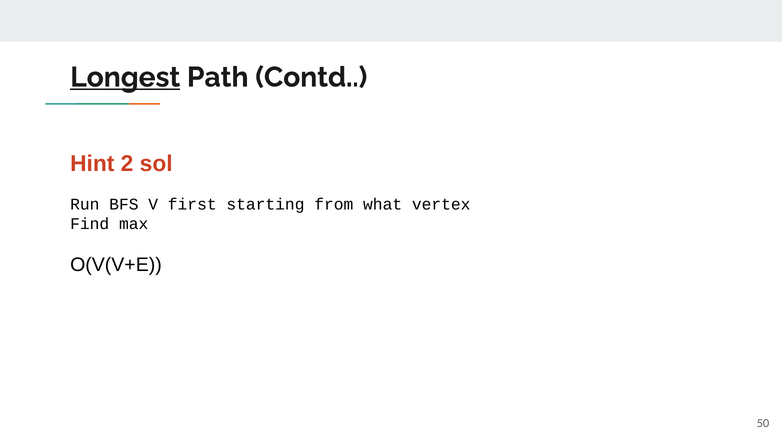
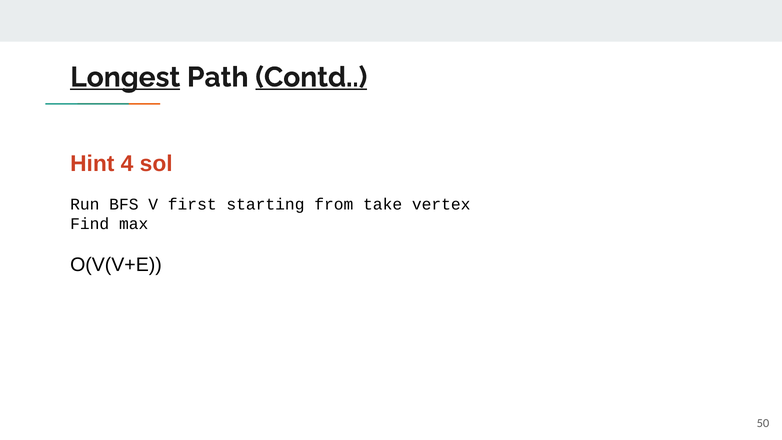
Contd underline: none -> present
2: 2 -> 4
what: what -> take
